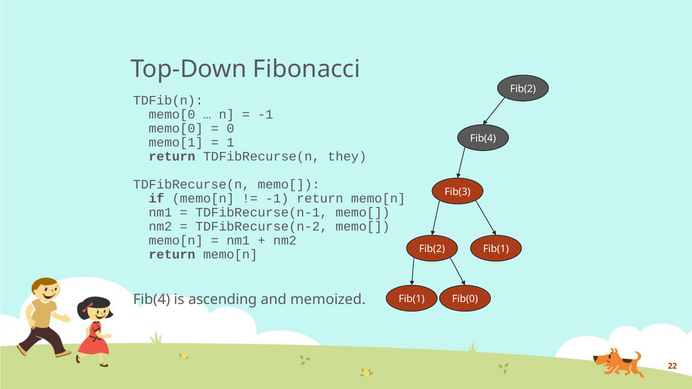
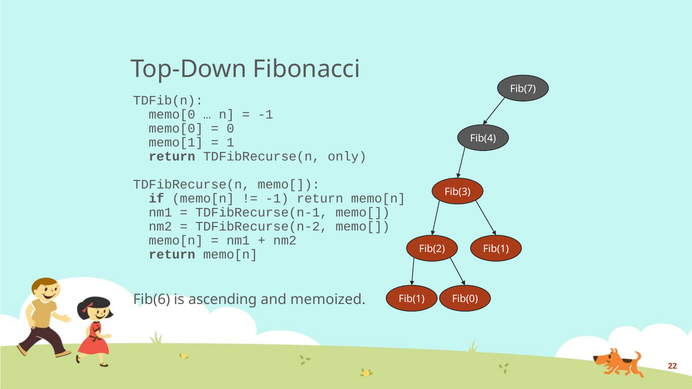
Fib(2 at (523, 89): Fib(2 -> Fib(7
they: they -> only
Fib(4 at (152, 300): Fib(4 -> Fib(6
